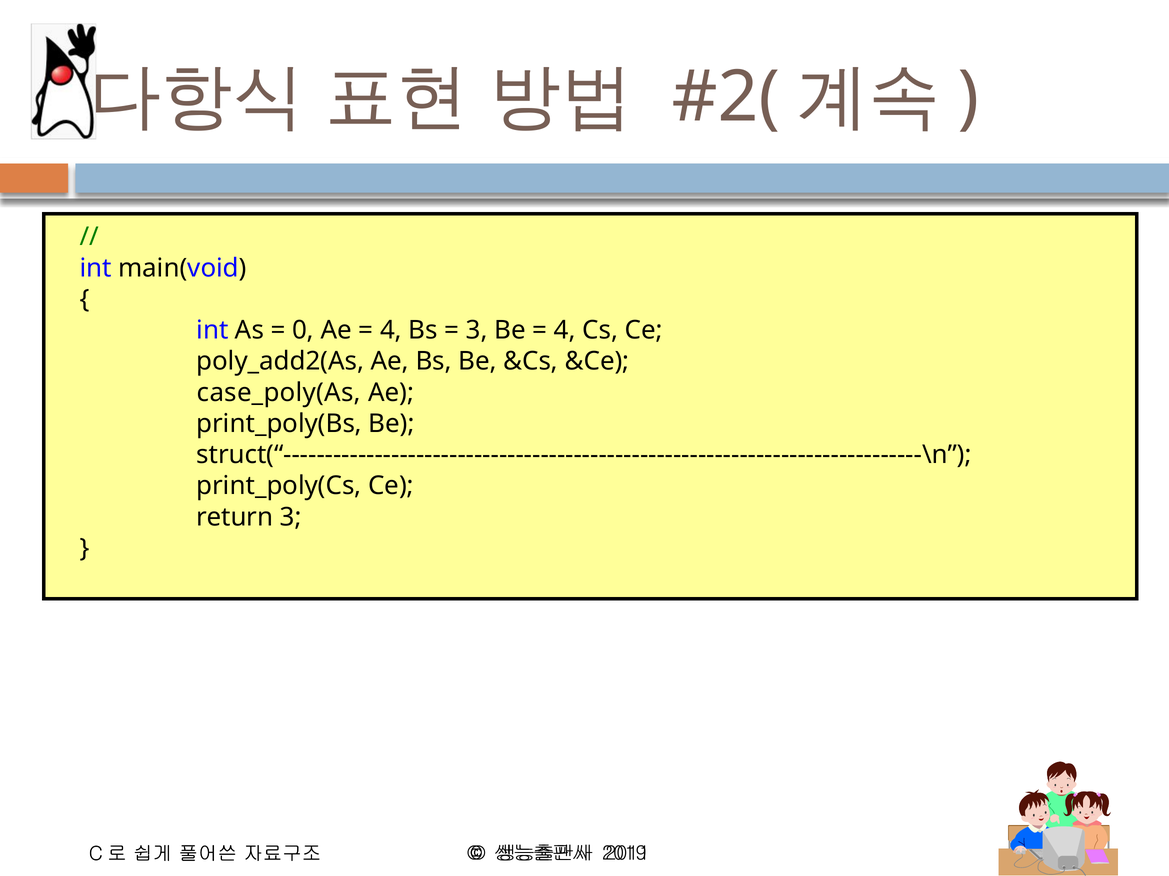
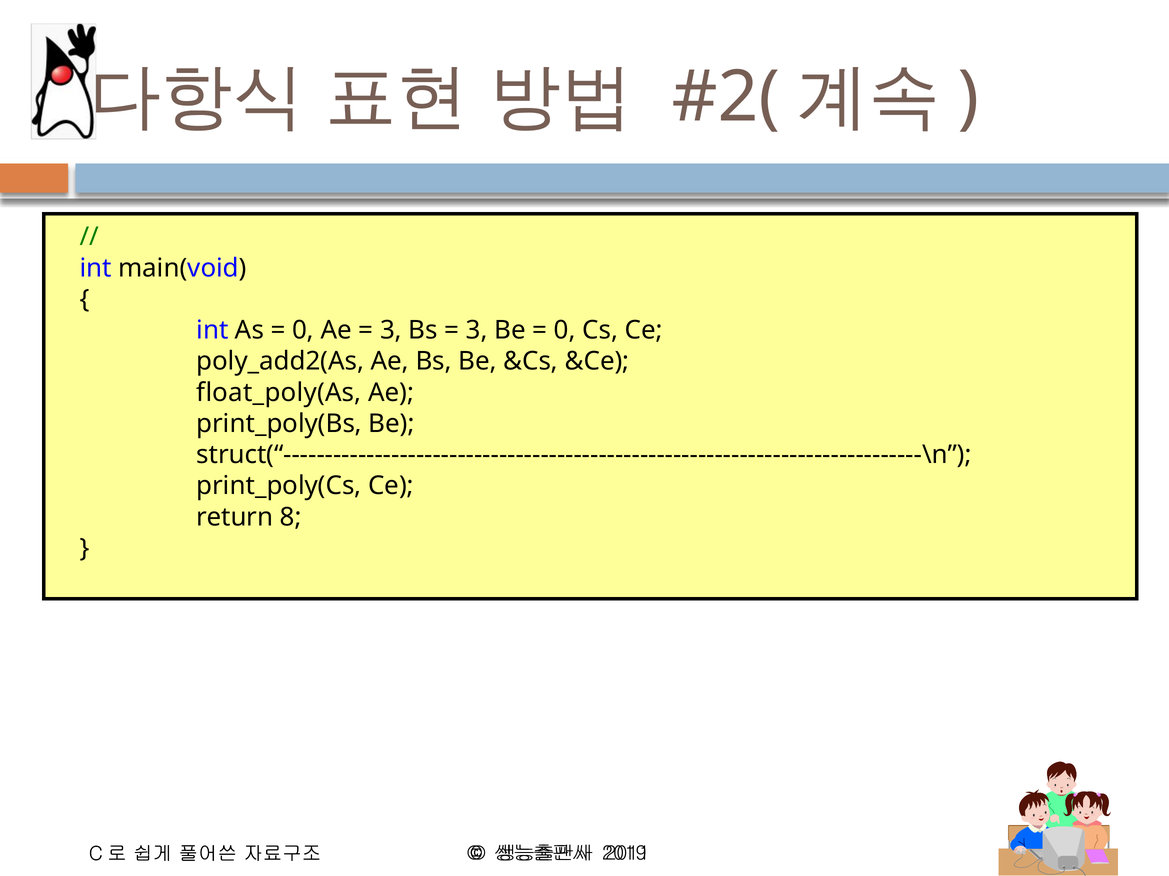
4 at (391, 330): 4 -> 3
4 at (565, 330): 4 -> 0
case_poly(As: case_poly(As -> float_poly(As
return 3: 3 -> 8
